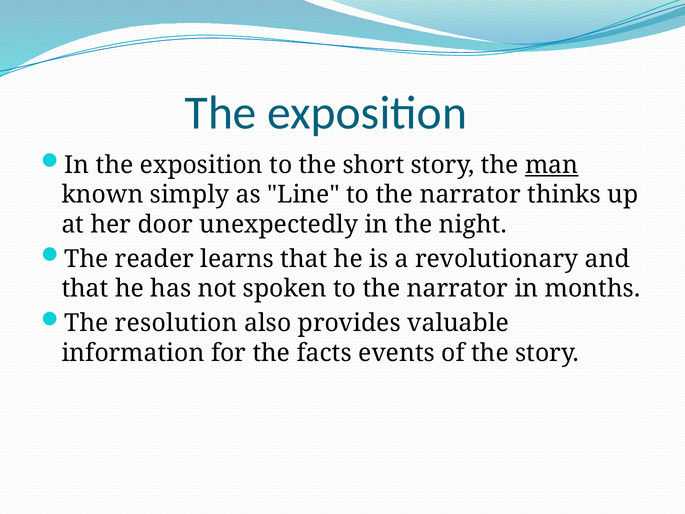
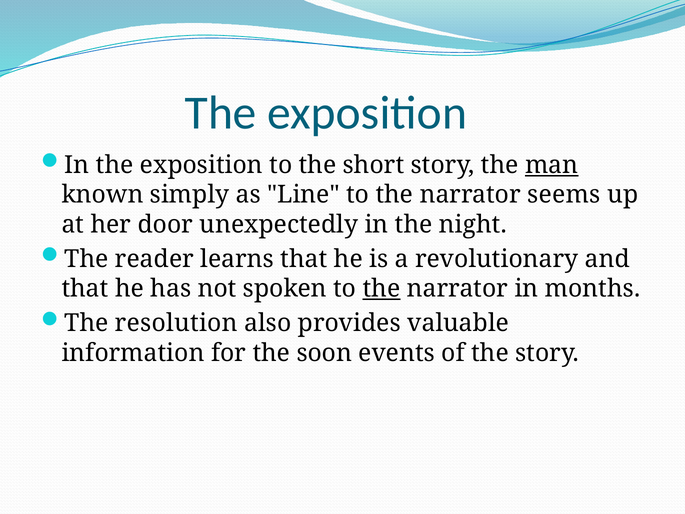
thinks: thinks -> seems
the at (382, 289) underline: none -> present
facts: facts -> soon
